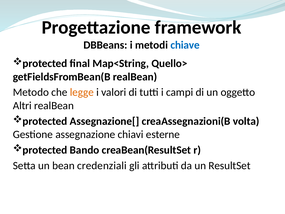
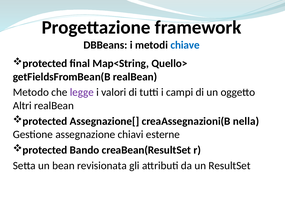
legge colour: orange -> purple
volta: volta -> nella
credenziali: credenziali -> revisionata
